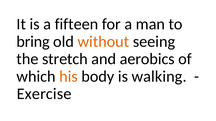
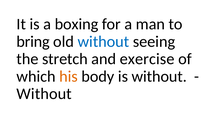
fifteen: fifteen -> boxing
without at (103, 42) colour: orange -> blue
aerobics: aerobics -> exercise
is walking: walking -> without
Exercise at (44, 94): Exercise -> Without
